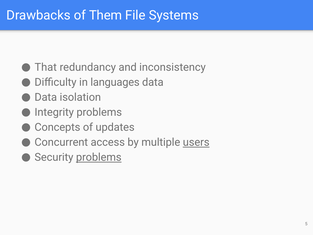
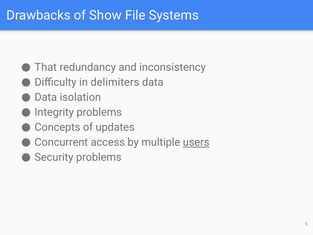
Them: Them -> Show
languages: languages -> delimiters
problems at (99, 157) underline: present -> none
